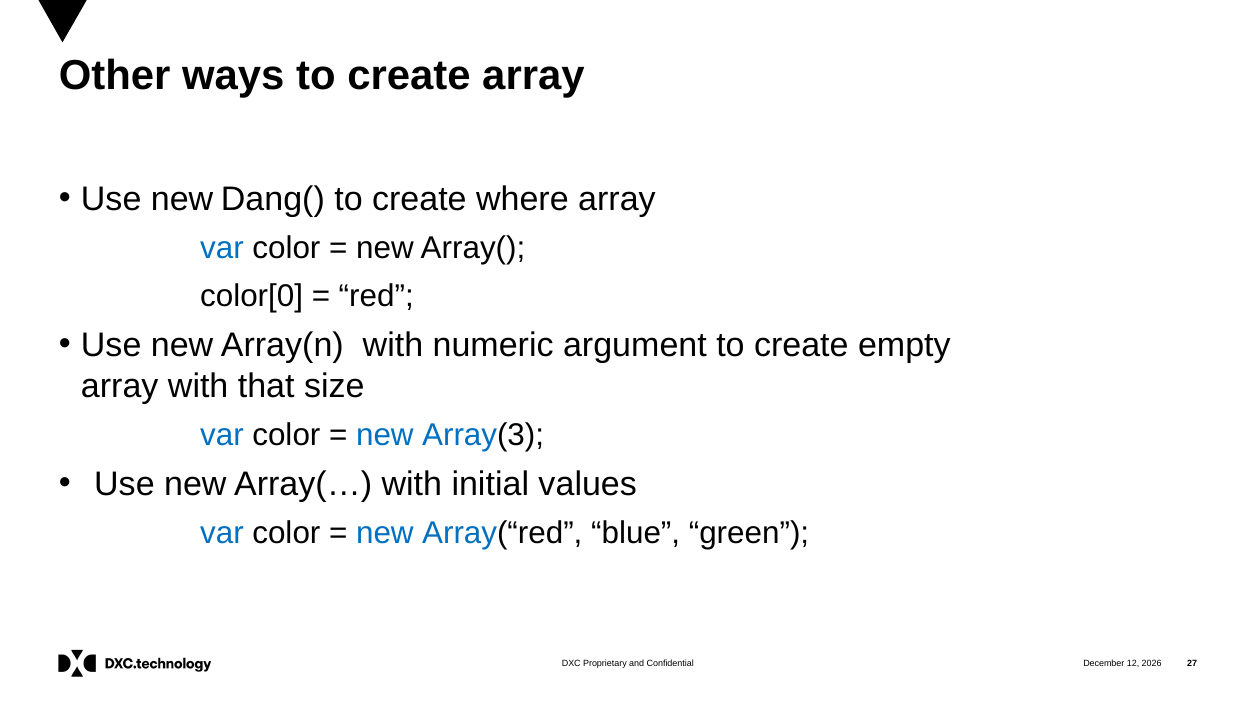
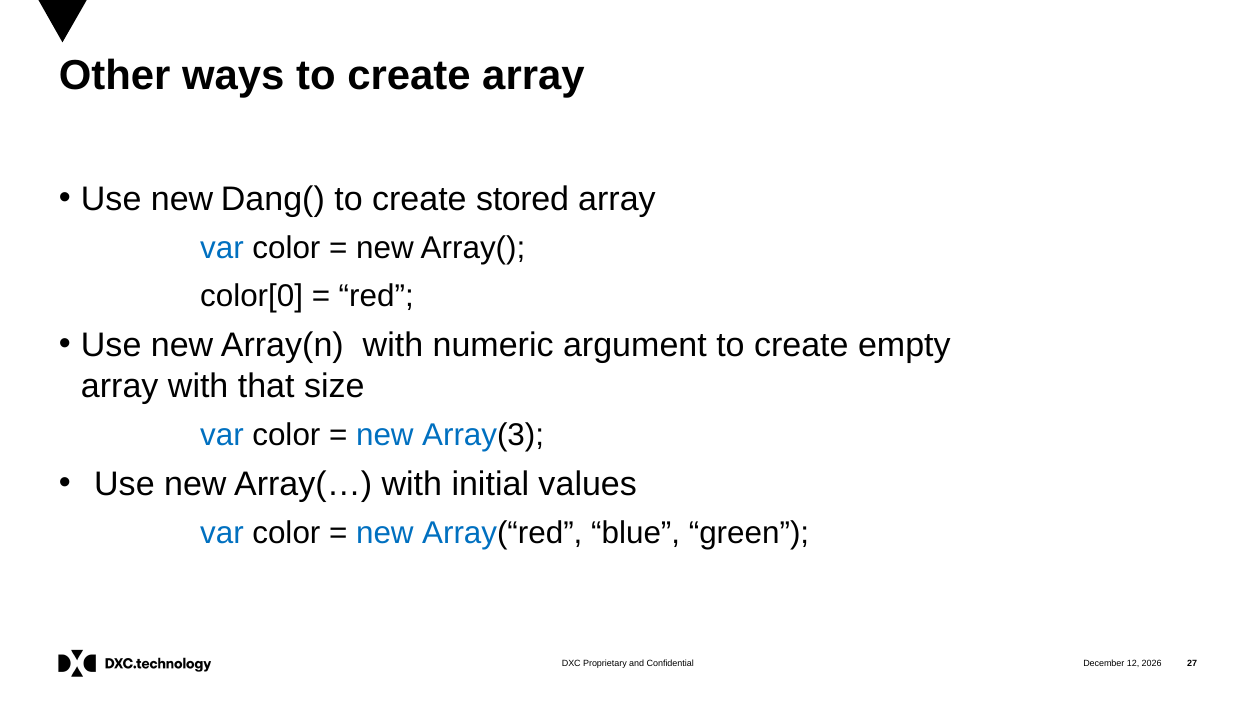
where: where -> stored
